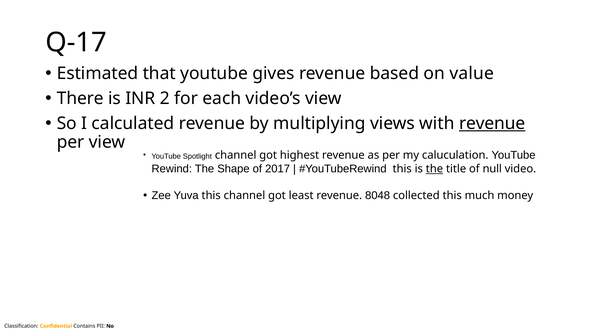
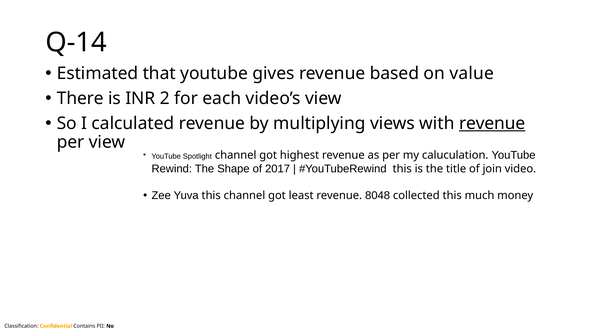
Q-17: Q-17 -> Q-14
the at (434, 169) underline: present -> none
null: null -> join
